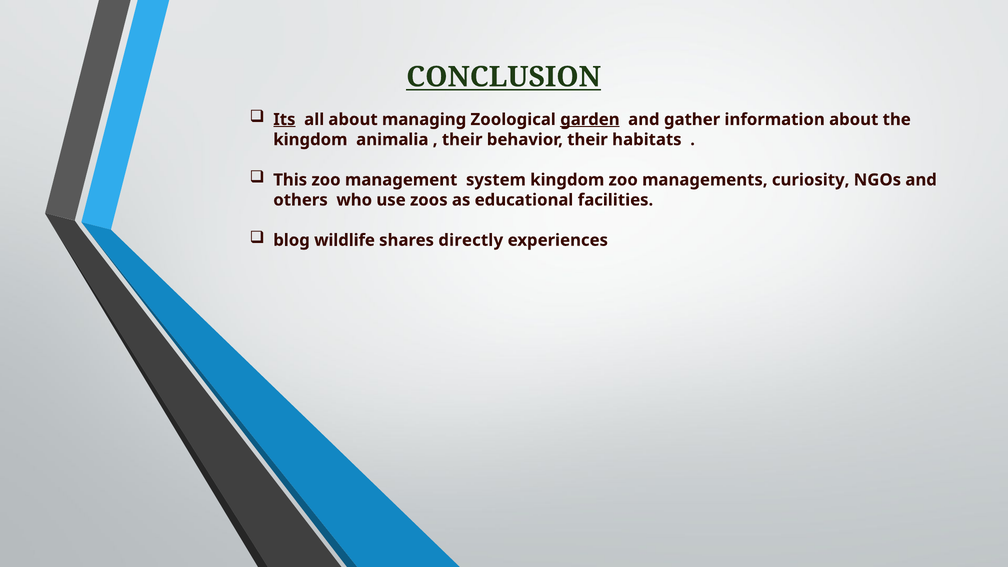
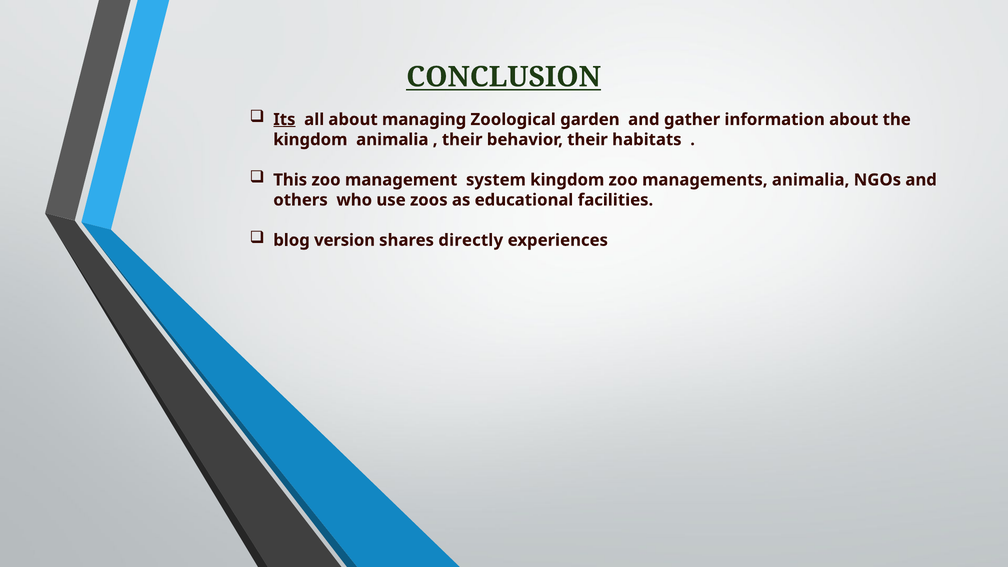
garden underline: present -> none
managements curiosity: curiosity -> animalia
wildlife: wildlife -> version
